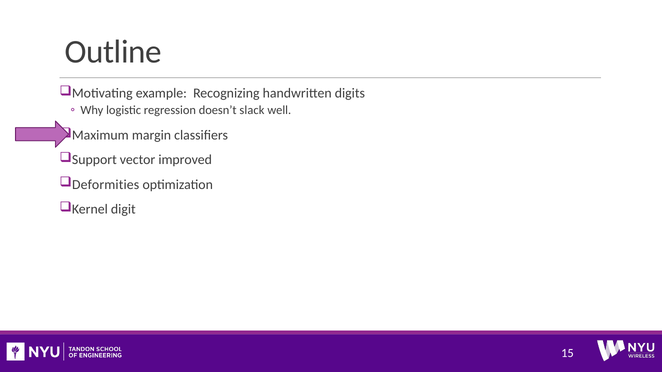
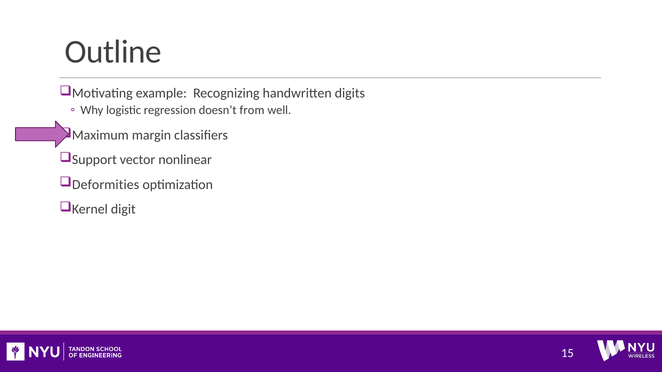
slack: slack -> from
improved: improved -> nonlinear
